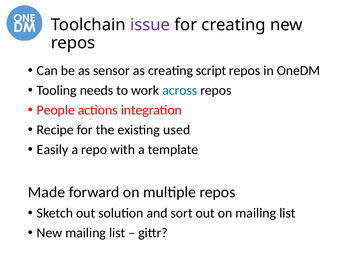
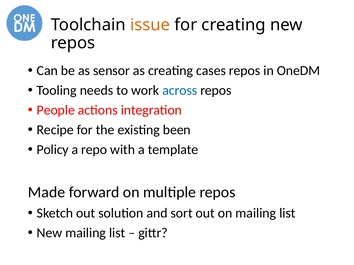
issue colour: purple -> orange
script: script -> cases
used: used -> been
Easily: Easily -> Policy
